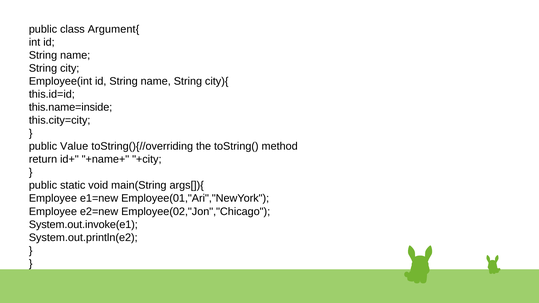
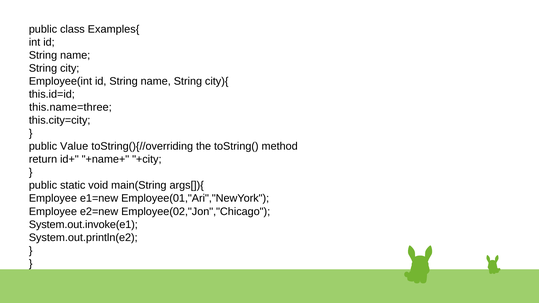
Argument{: Argument{ -> Examples{
this.name=inside: this.name=inside -> this.name=three
